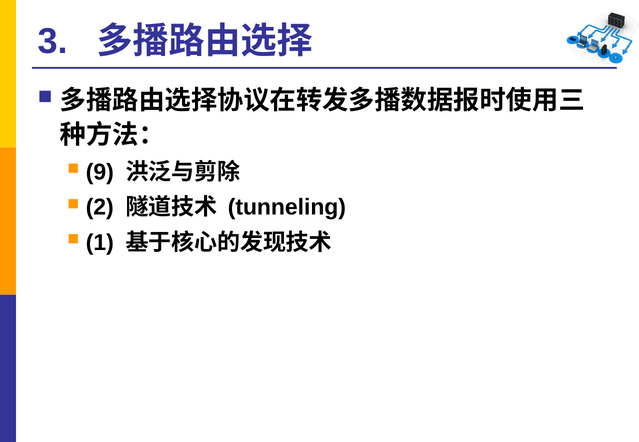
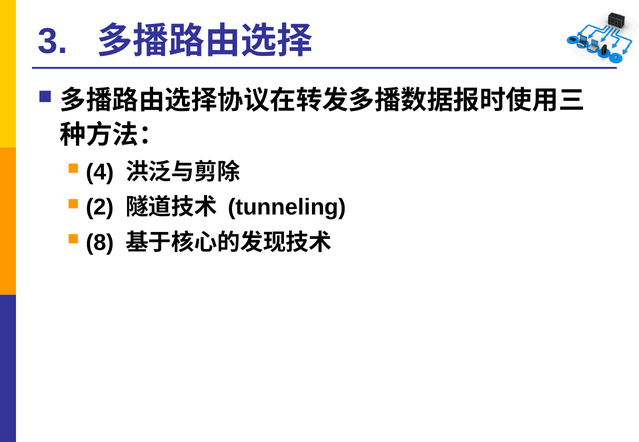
9: 9 -> 4
1: 1 -> 8
